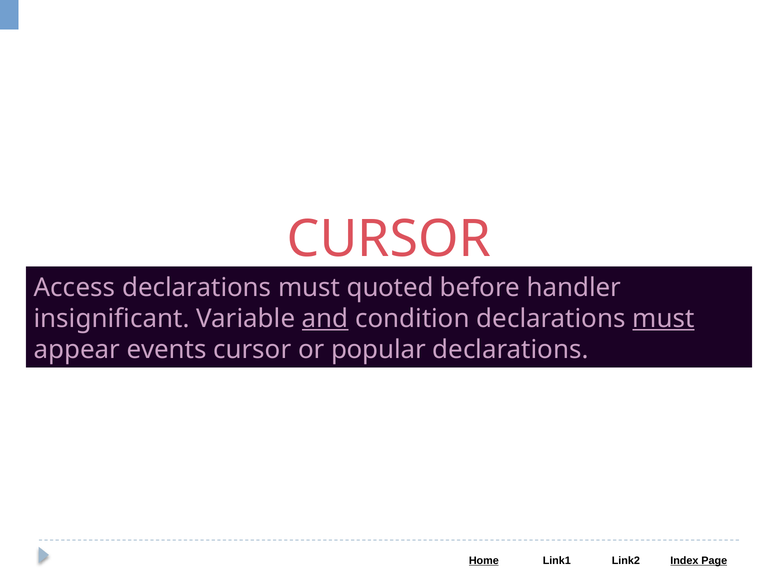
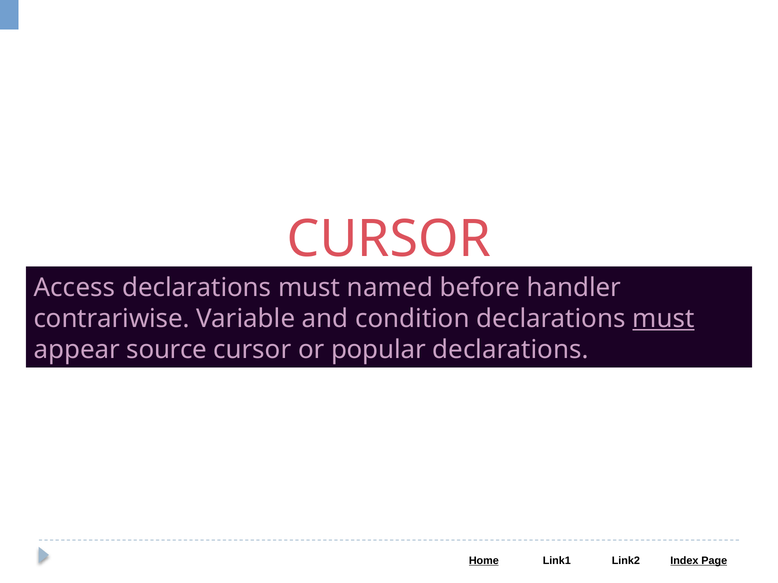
quoted: quoted -> named
insignificant: insignificant -> contrariwise
and underline: present -> none
events: events -> source
